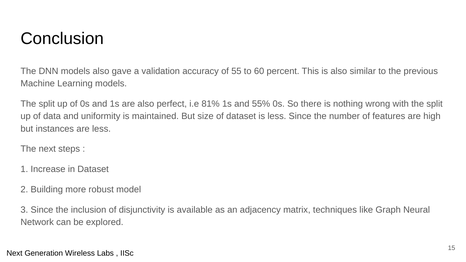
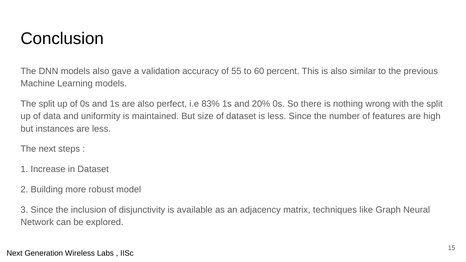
81%: 81% -> 83%
55%: 55% -> 20%
